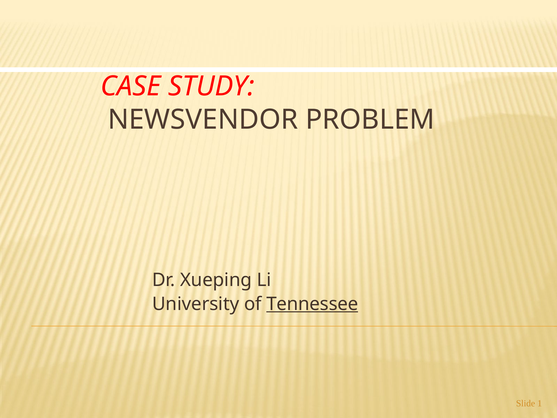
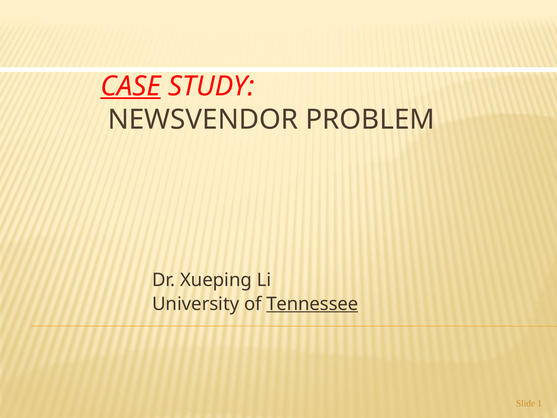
CASE underline: none -> present
